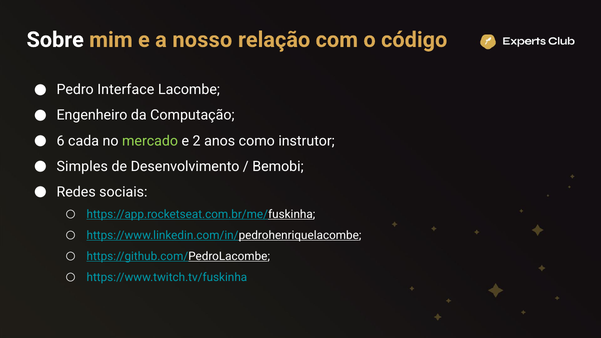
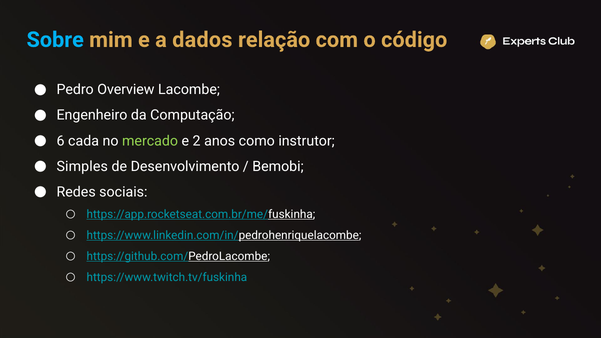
Sobre colour: white -> light blue
nosso: nosso -> dados
Interface: Interface -> Overview
